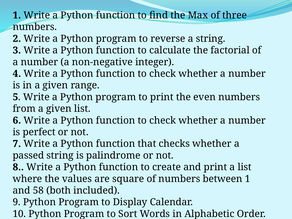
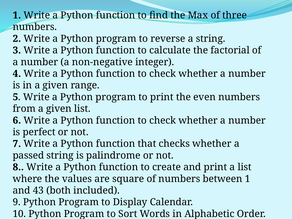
58: 58 -> 43
